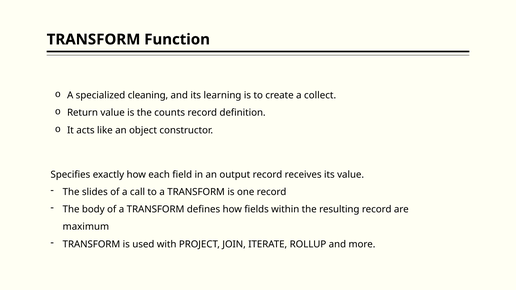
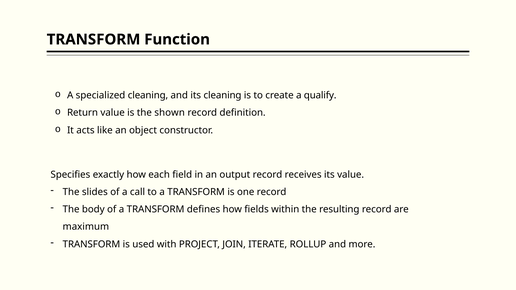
its learning: learning -> cleaning
collect: collect -> qualify
counts: counts -> shown
